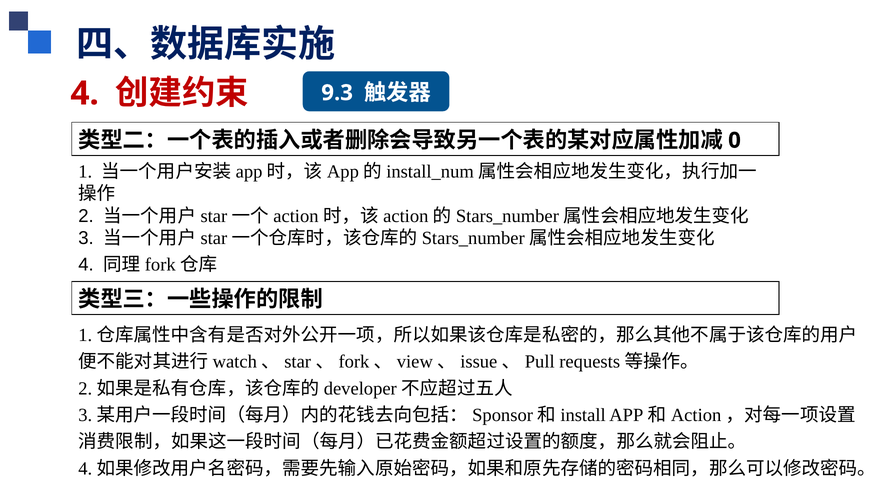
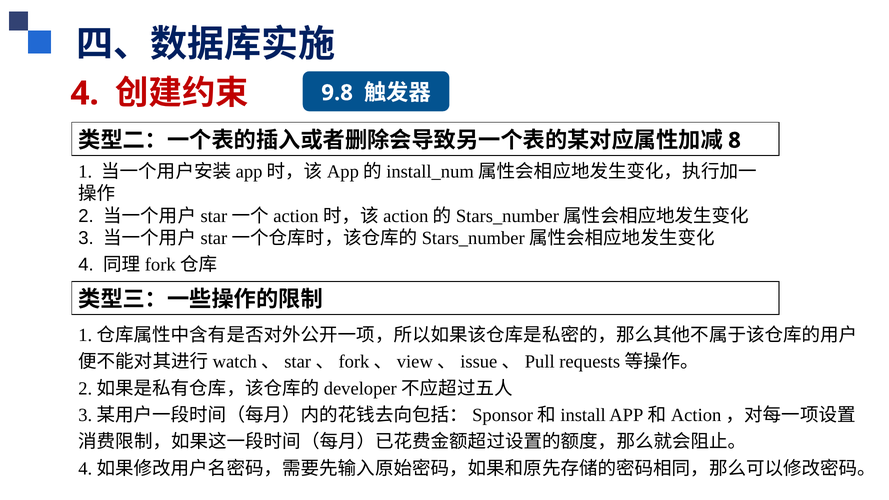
9.3: 9.3 -> 9.8
0: 0 -> 8
